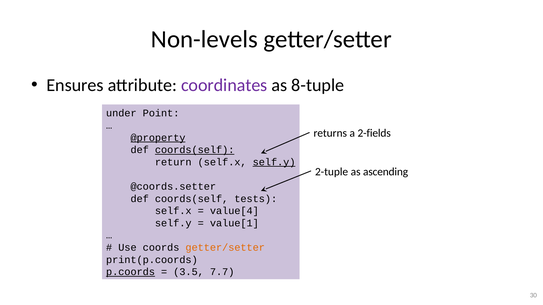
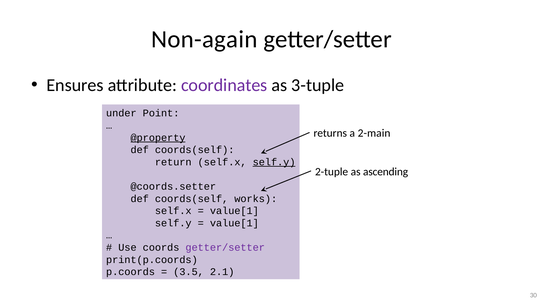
Non-levels: Non-levels -> Non-again
8-tuple: 8-tuple -> 3-tuple
2-fields: 2-fields -> 2-main
coords(self at (195, 150) underline: present -> none
tests: tests -> works
value[4 at (234, 211): value[4 -> value[1
getter/setter at (225, 248) colour: orange -> purple
p.coords underline: present -> none
7.7: 7.7 -> 2.1
